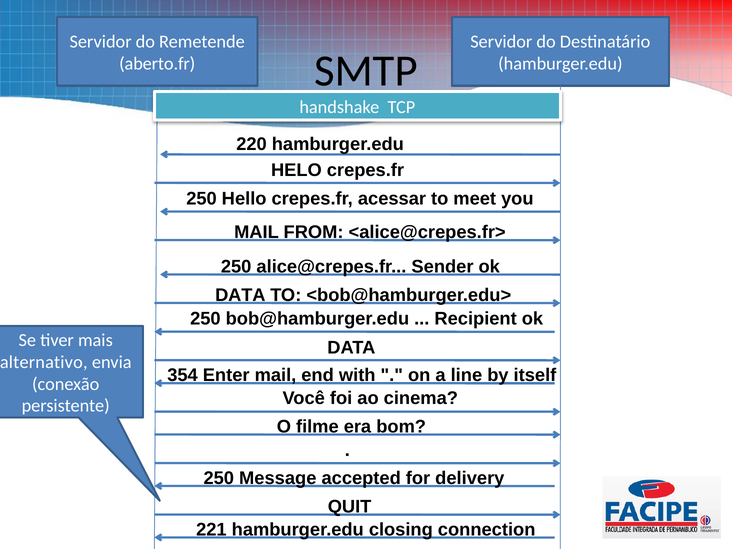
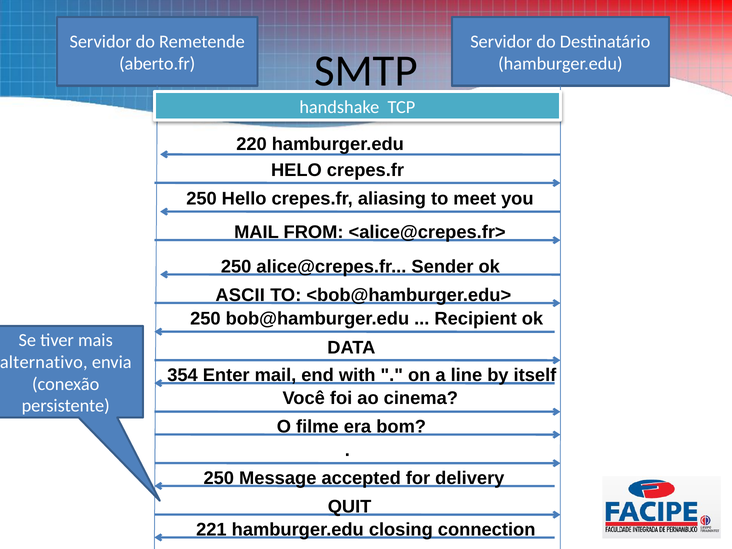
acessar: acessar -> aliasing
DATA at (240, 295): DATA -> ASCII
